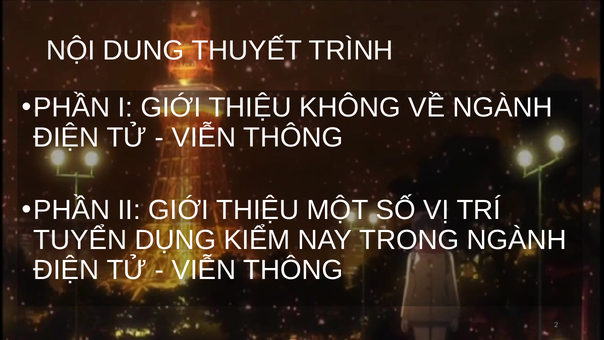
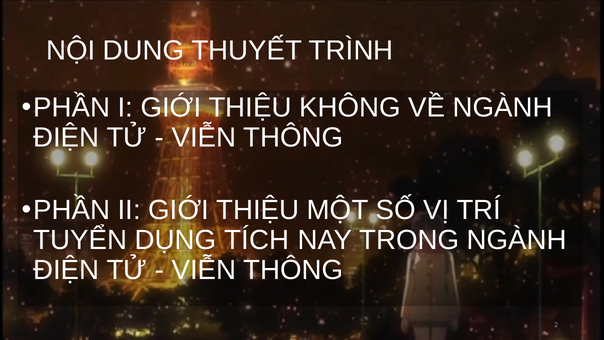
KIỂM: KIỂM -> TÍCH
